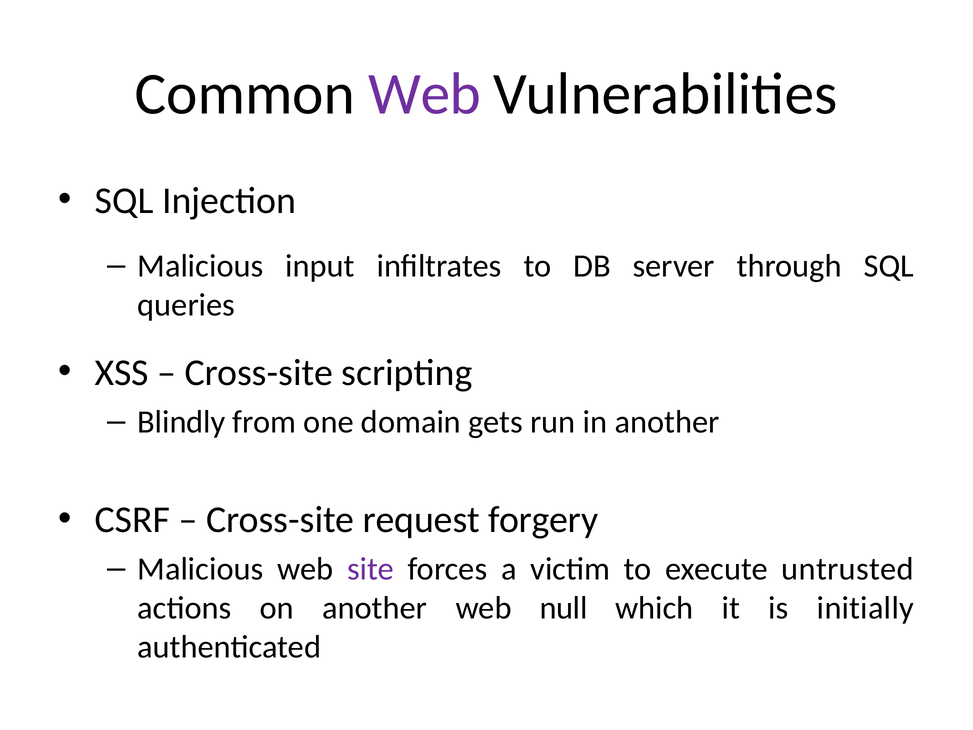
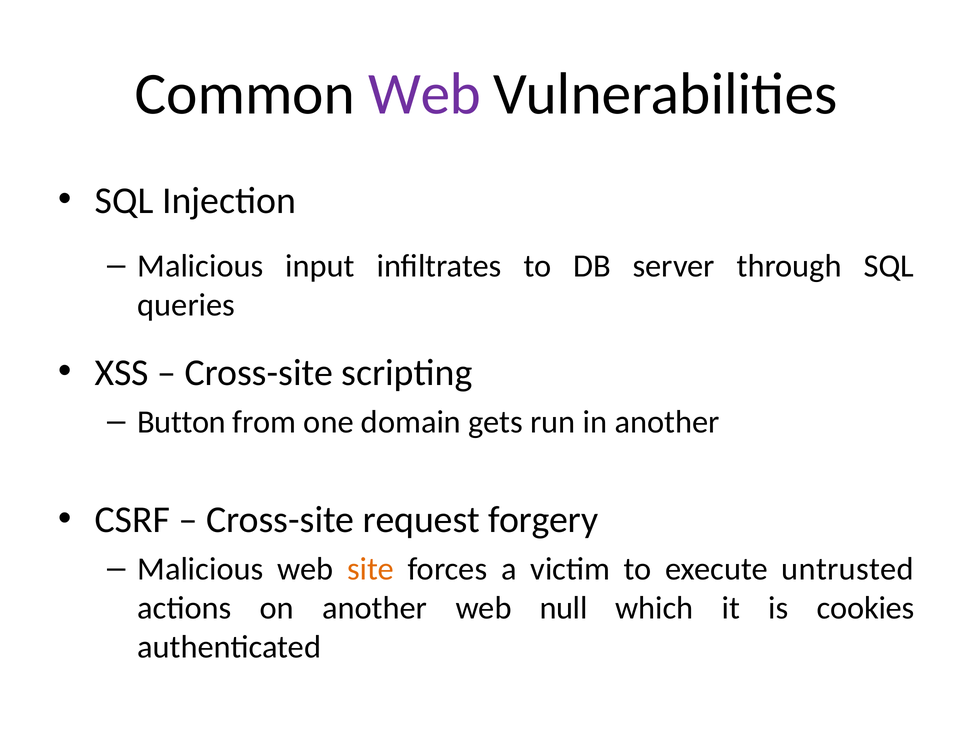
Blindly: Blindly -> Button
site colour: purple -> orange
initially: initially -> cookies
